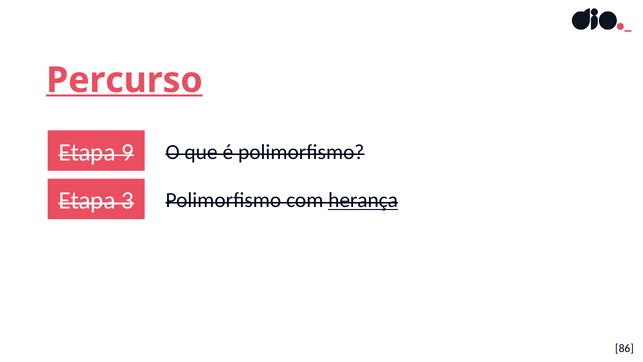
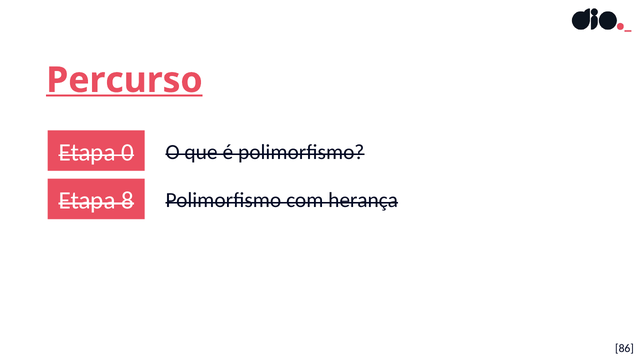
9: 9 -> 0
3: 3 -> 8
herança underline: present -> none
